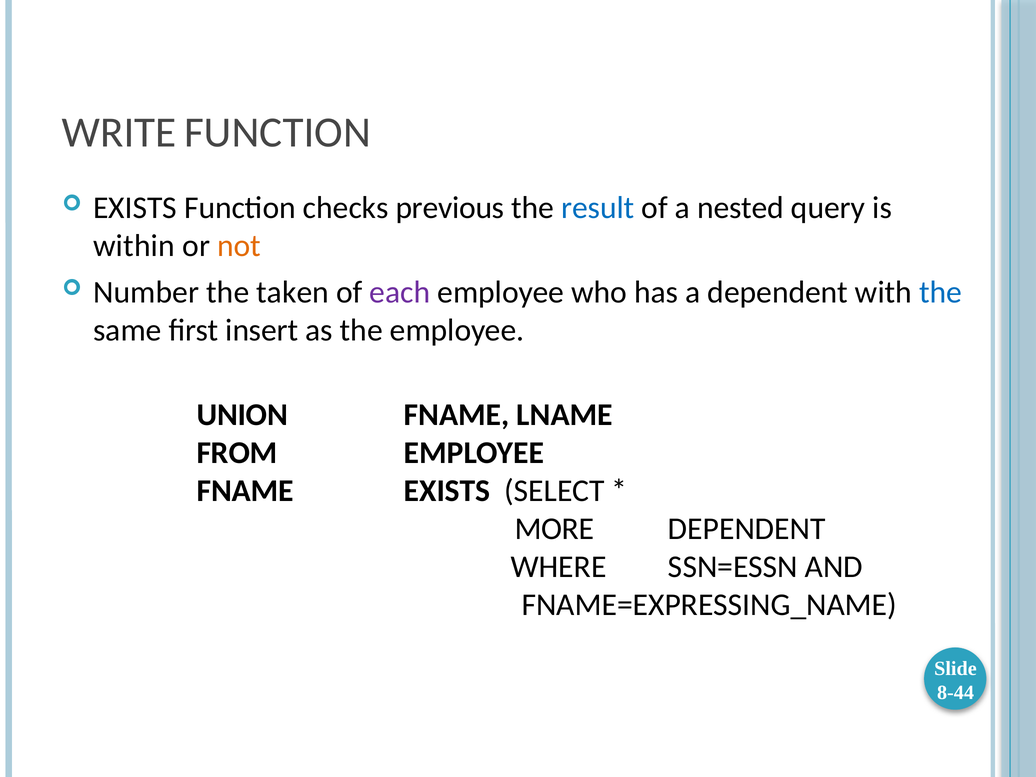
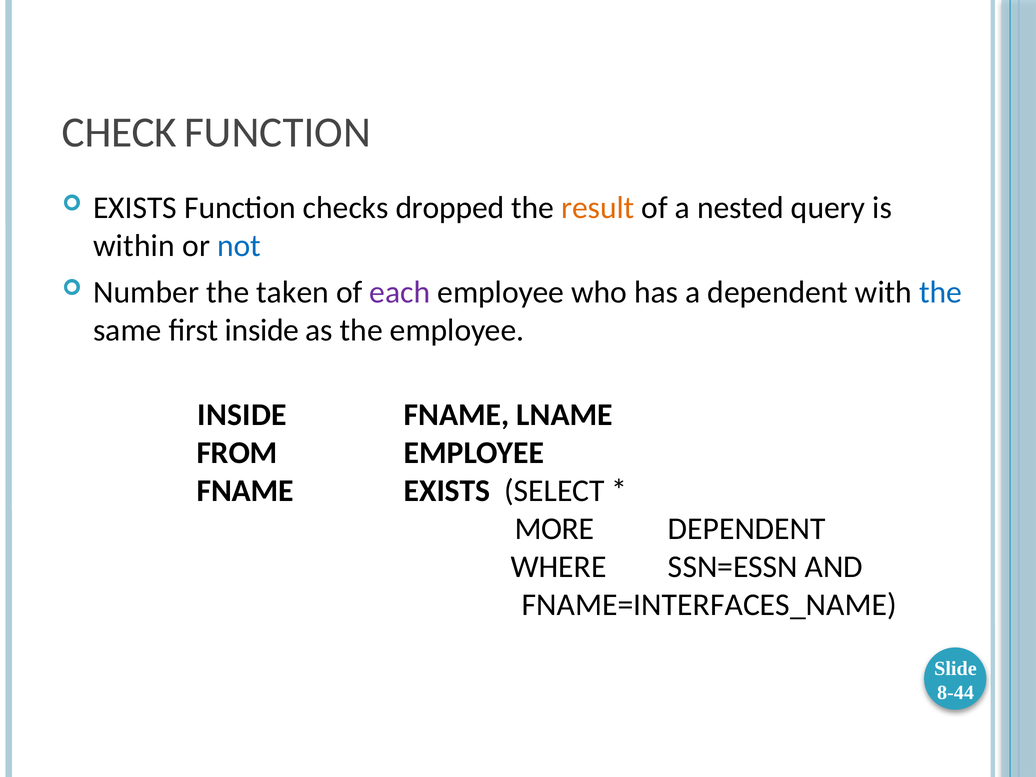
WRITE: WRITE -> CHECK
previous: previous -> dropped
result colour: blue -> orange
not colour: orange -> blue
first insert: insert -> inside
UNION at (242, 415): UNION -> INSIDE
FNAME=EXPRESSING_NAME: FNAME=EXPRESSING_NAME -> FNAME=INTERFACES_NAME
